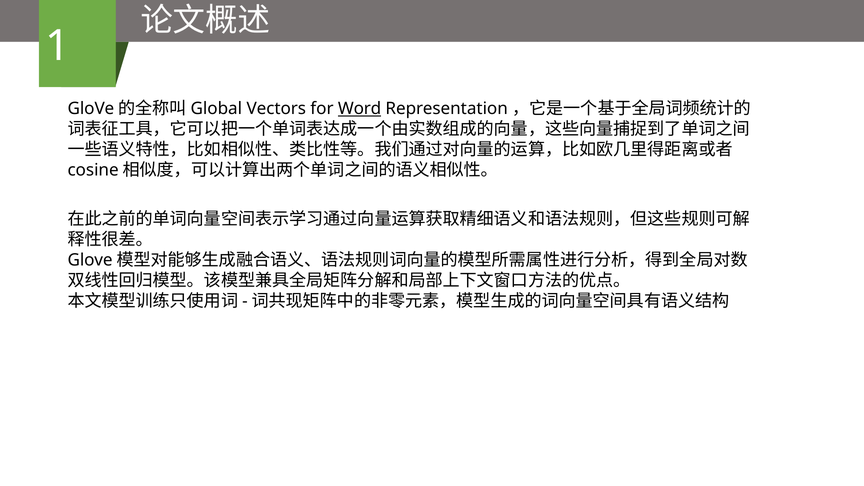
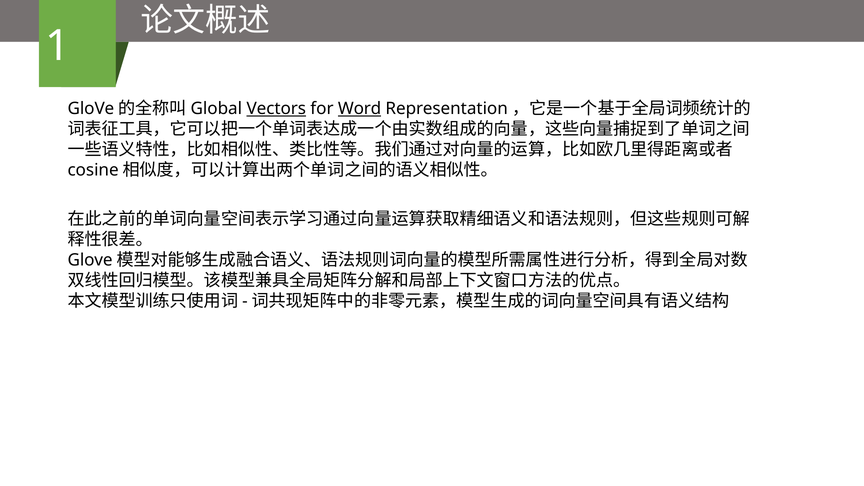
Vectors underline: none -> present
